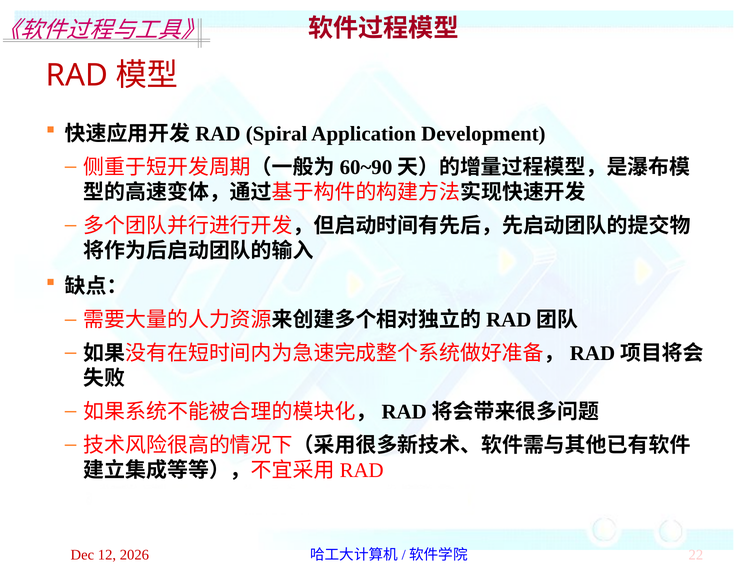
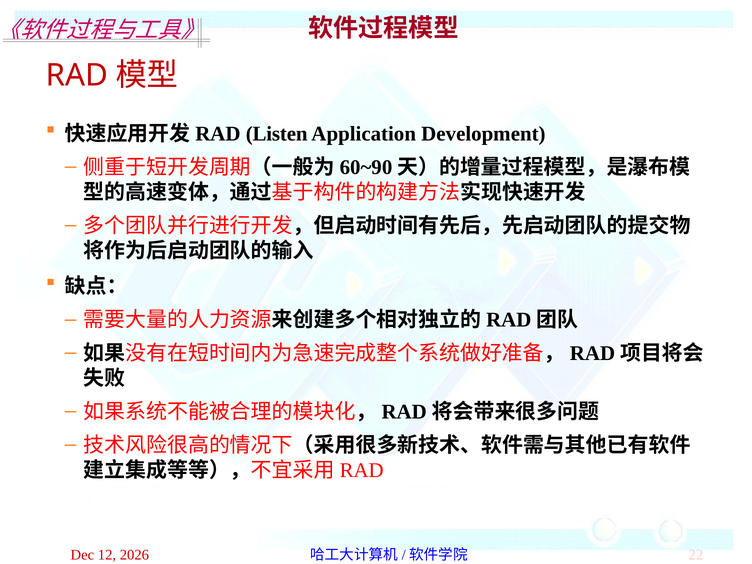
Spiral: Spiral -> Listen
